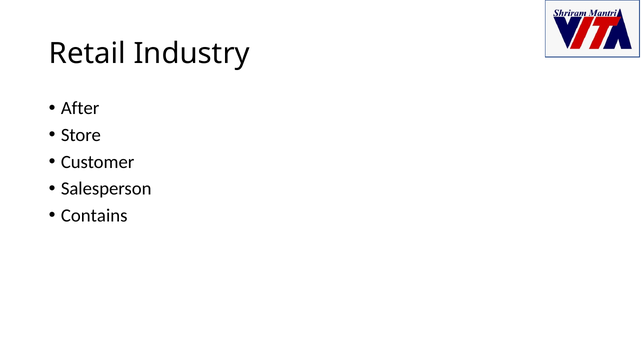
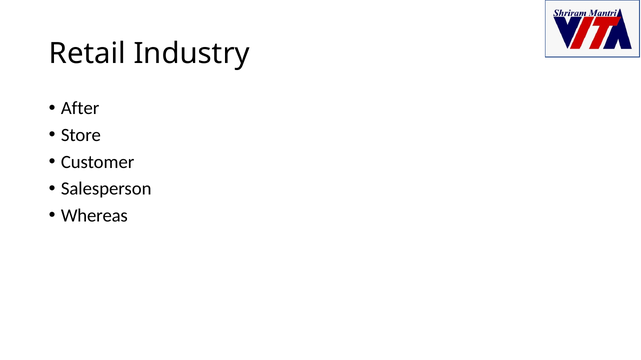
Contains: Contains -> Whereas
